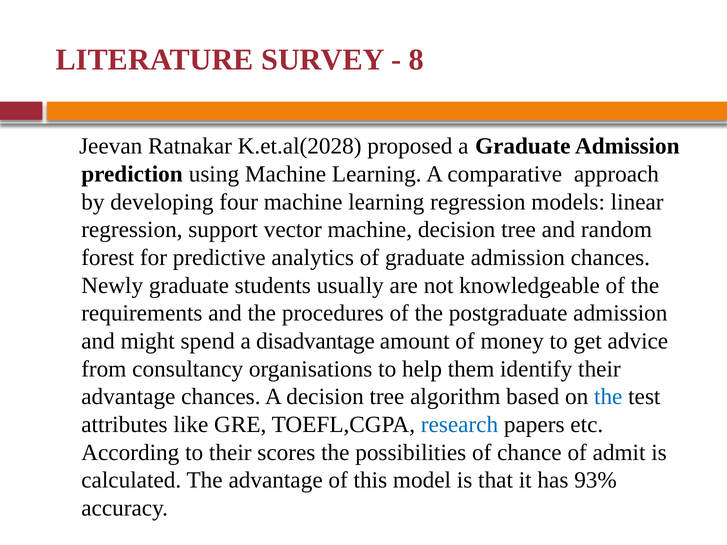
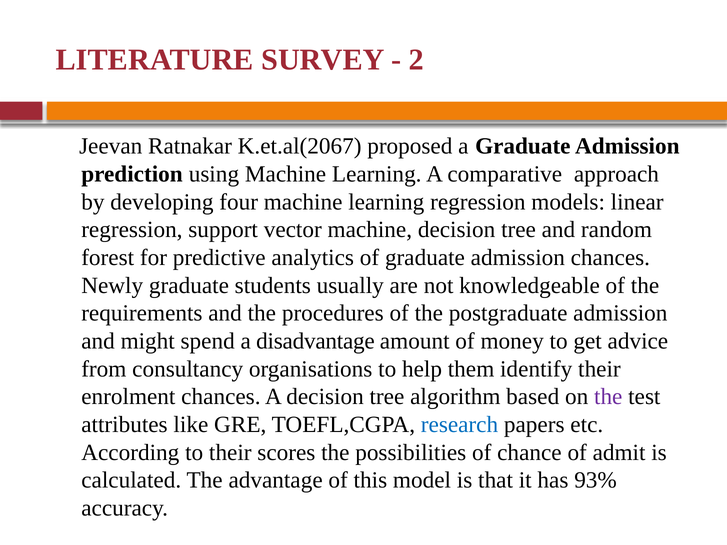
8: 8 -> 2
K.et.al(2028: K.et.al(2028 -> K.et.al(2067
advantage at (128, 397): advantage -> enrolment
the at (608, 397) colour: blue -> purple
